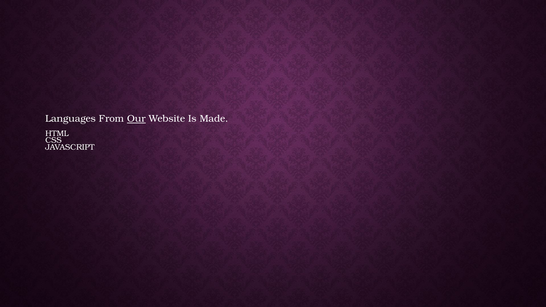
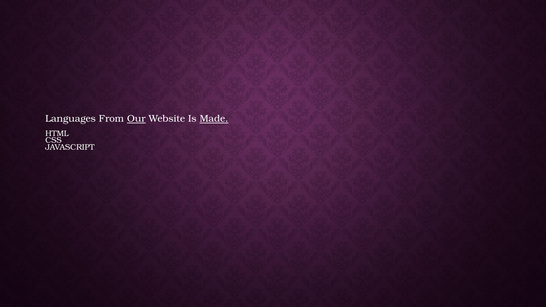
Made underline: none -> present
